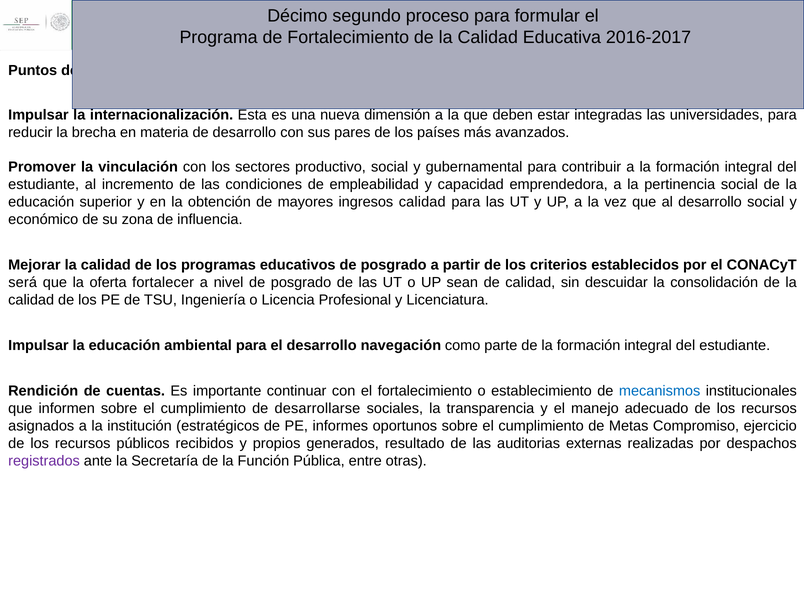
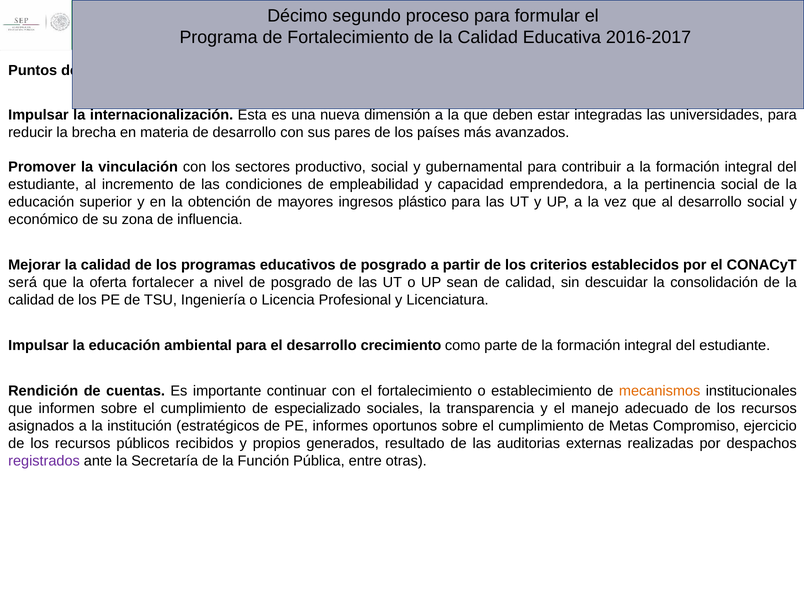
ingresos calidad: calidad -> plástico
navegación: navegación -> crecimiento
mecanismos colour: blue -> orange
desarrollarse: desarrollarse -> especializado
